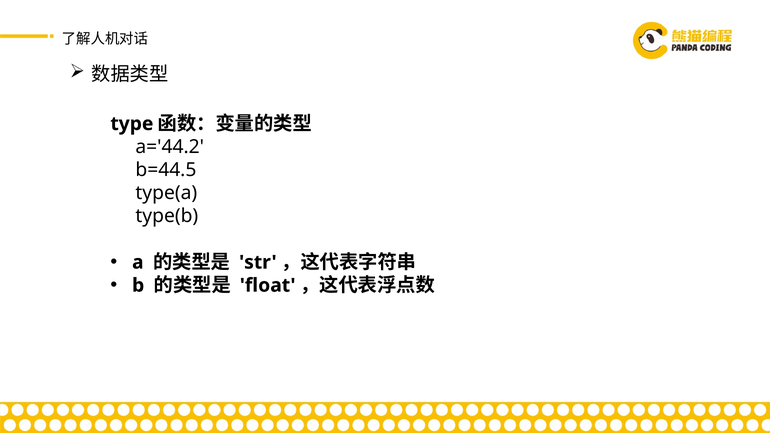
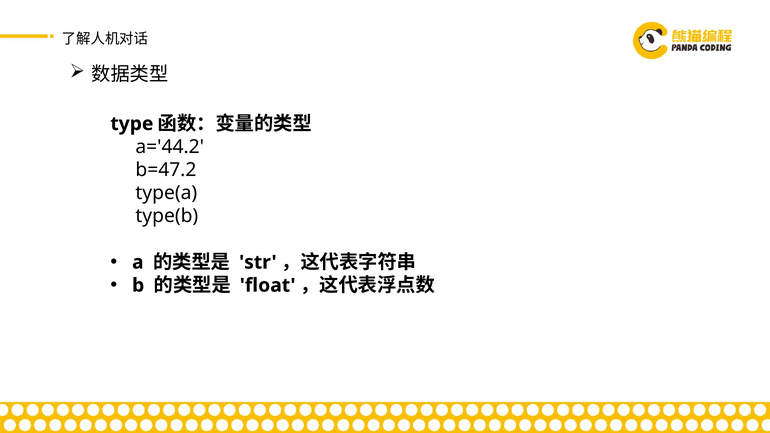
b=44.5: b=44.5 -> b=47.2
